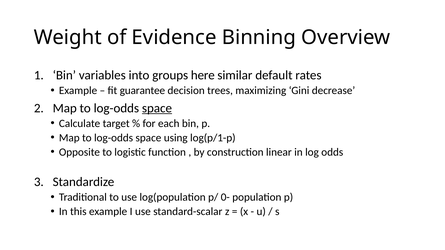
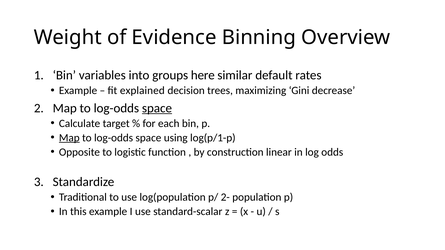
guarantee: guarantee -> explained
Map at (69, 138) underline: none -> present
0-: 0- -> 2-
